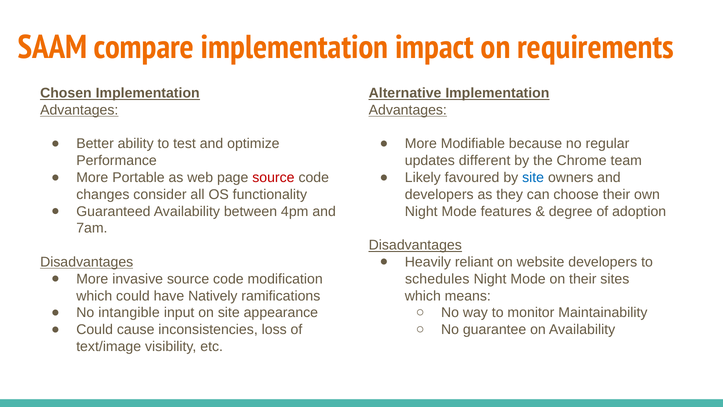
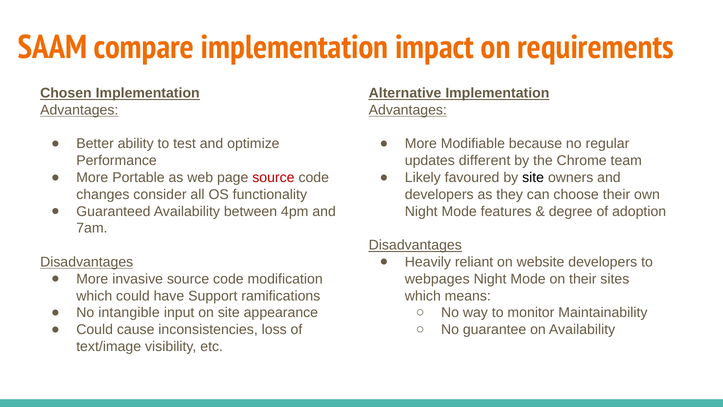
site at (533, 178) colour: blue -> black
schedules: schedules -> webpages
Natively: Natively -> Support
